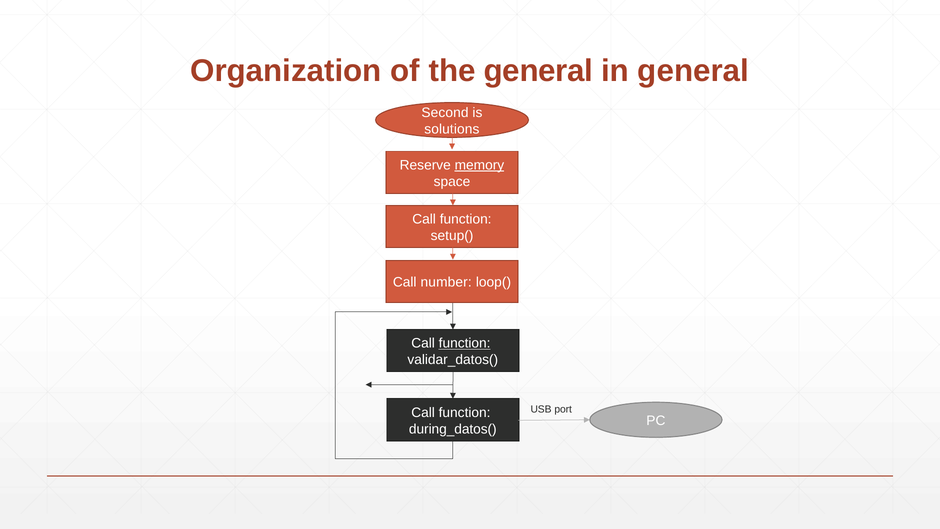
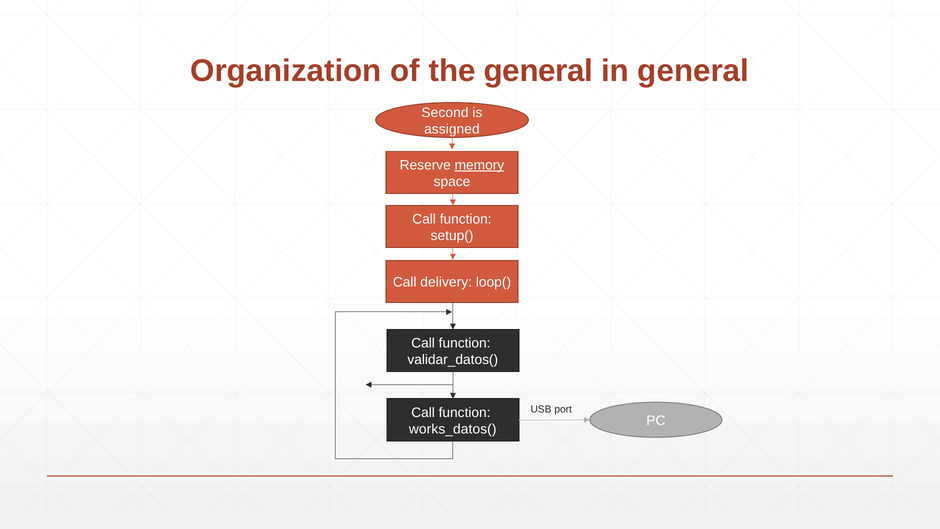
solutions: solutions -> assigned
number: number -> delivery
function at (465, 343) underline: present -> none
during_datos(: during_datos( -> works_datos(
